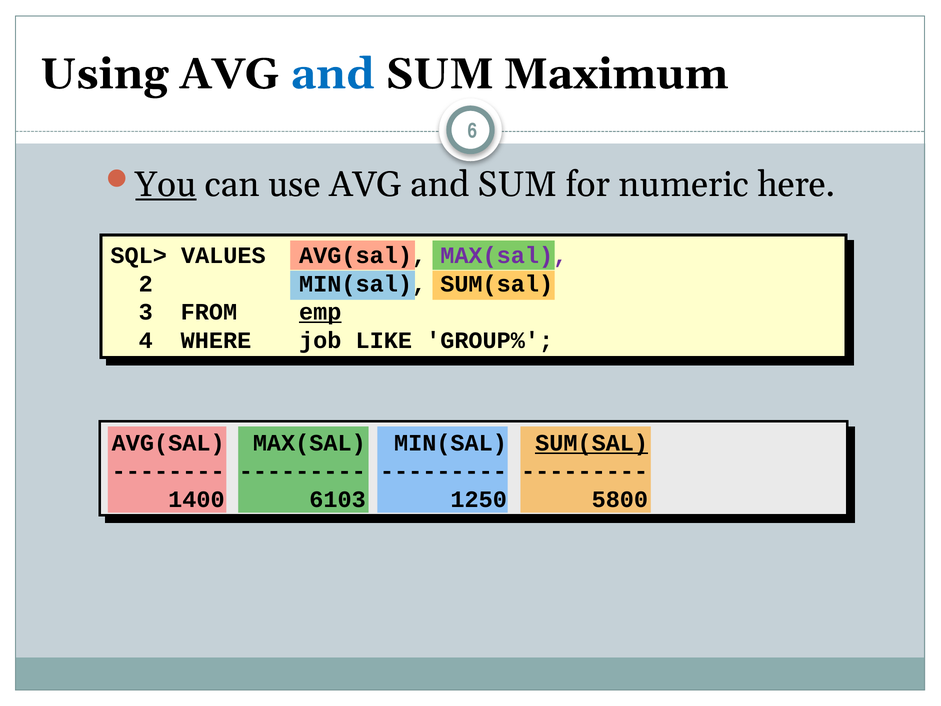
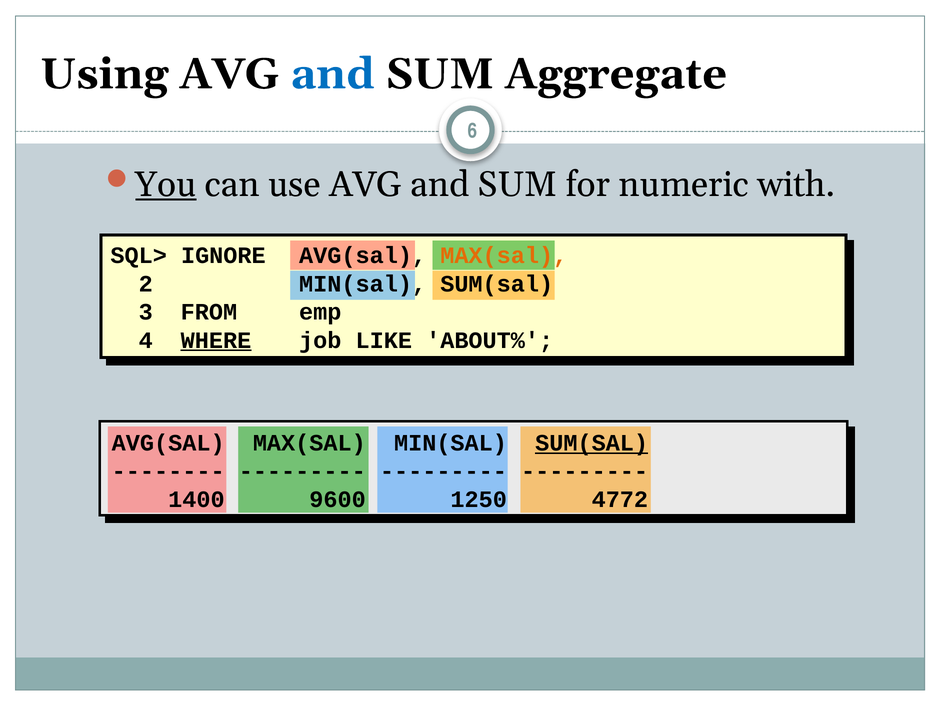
Maximum: Maximum -> Aggregate
here: here -> with
VALUES: VALUES -> IGNORE
MAX(sal at (504, 255) colour: purple -> orange
emp underline: present -> none
WHERE underline: none -> present
GROUP%: GROUP% -> ABOUT%
6103: 6103 -> 9600
5800: 5800 -> 4772
